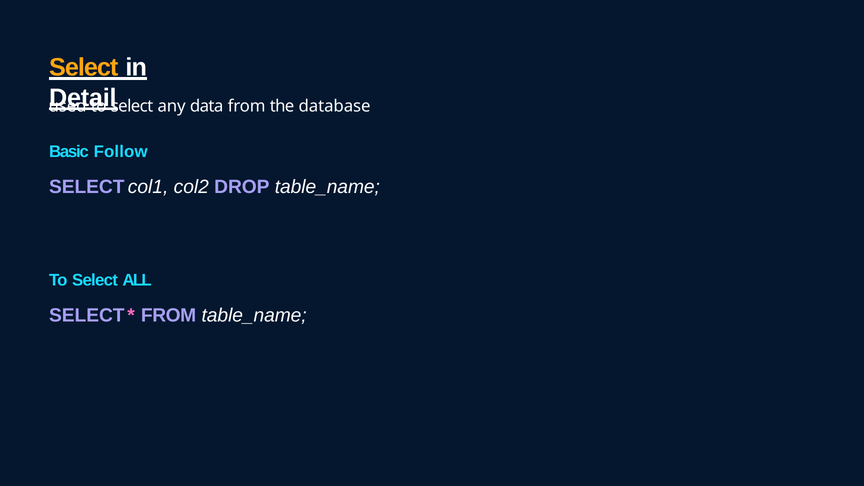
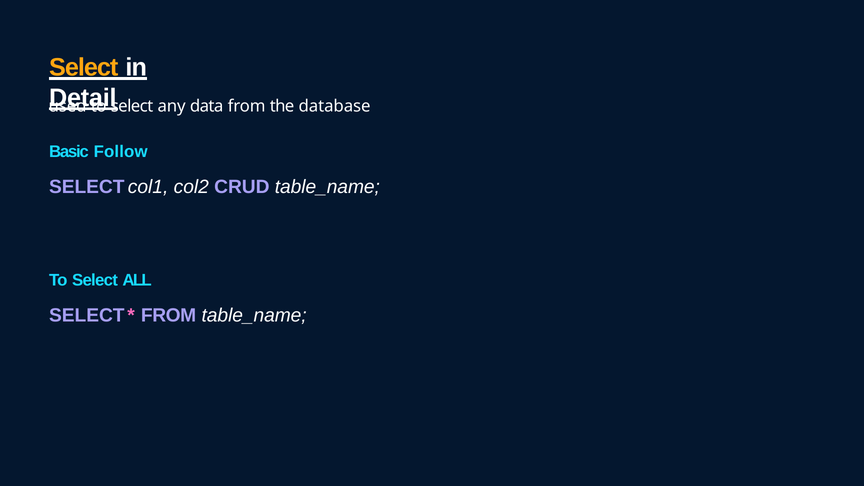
DROP: DROP -> CRUD
